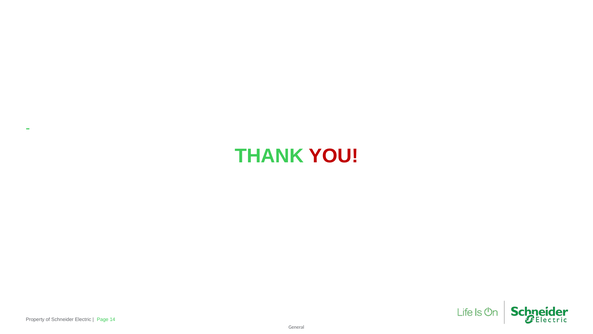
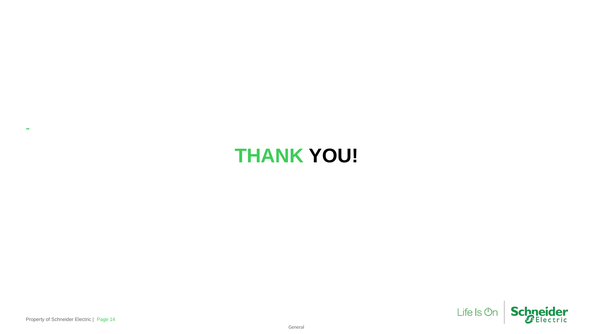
YOU colour: red -> black
